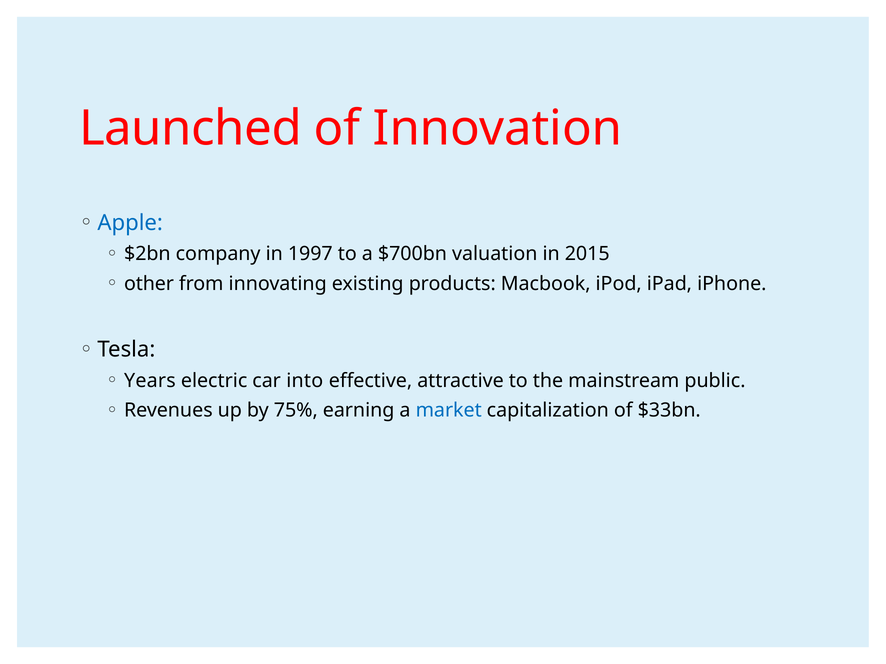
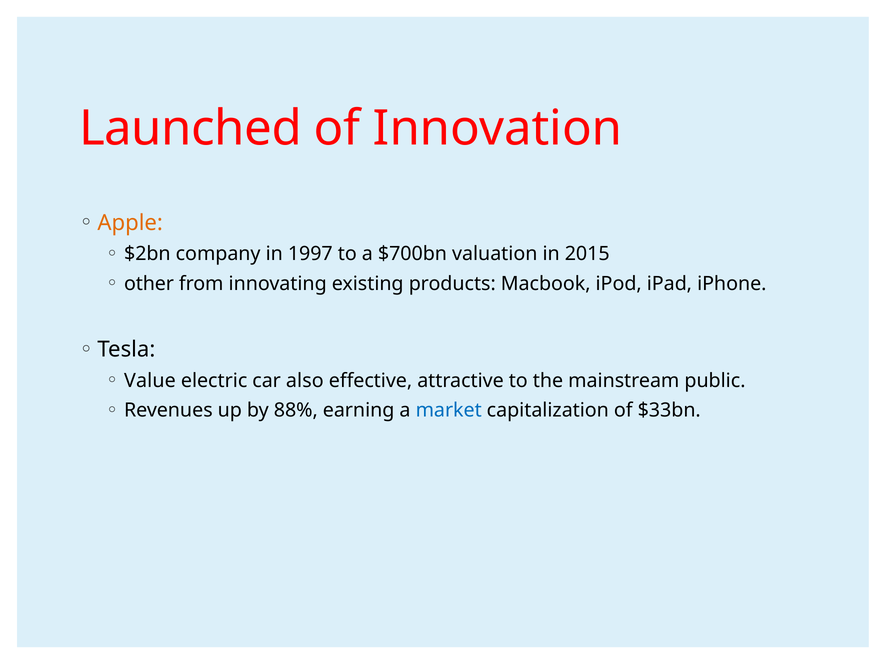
Apple colour: blue -> orange
Years: Years -> Value
into: into -> also
75%: 75% -> 88%
